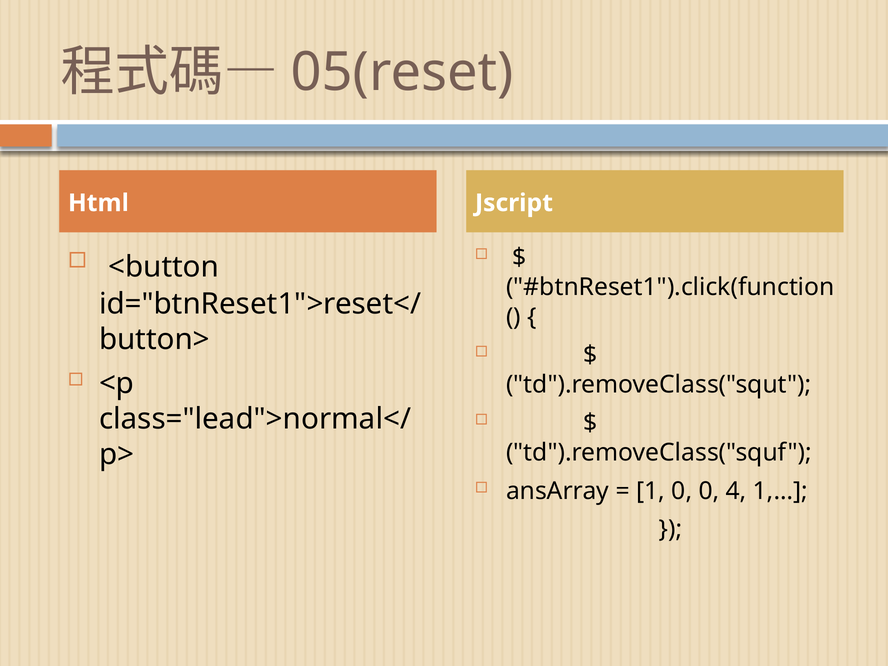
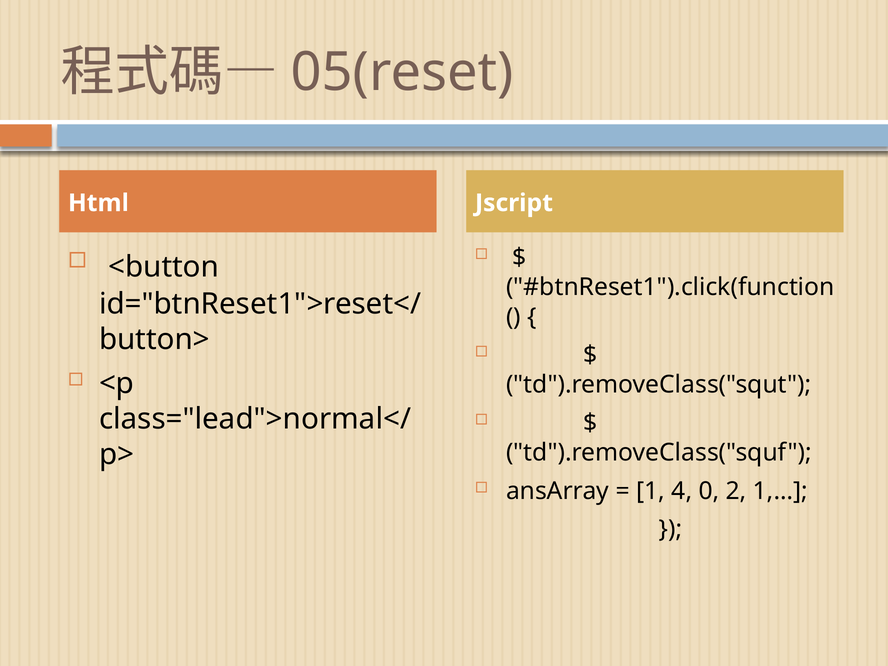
1 0: 0 -> 4
4: 4 -> 2
